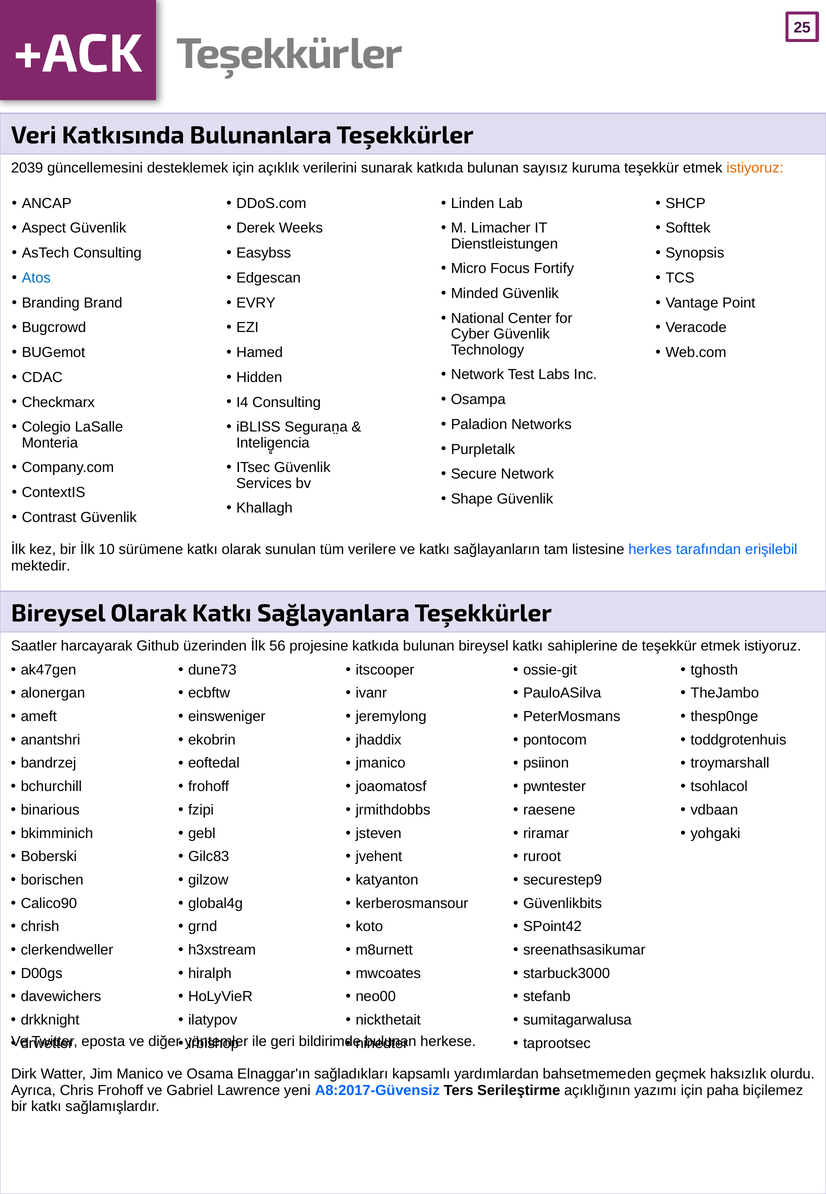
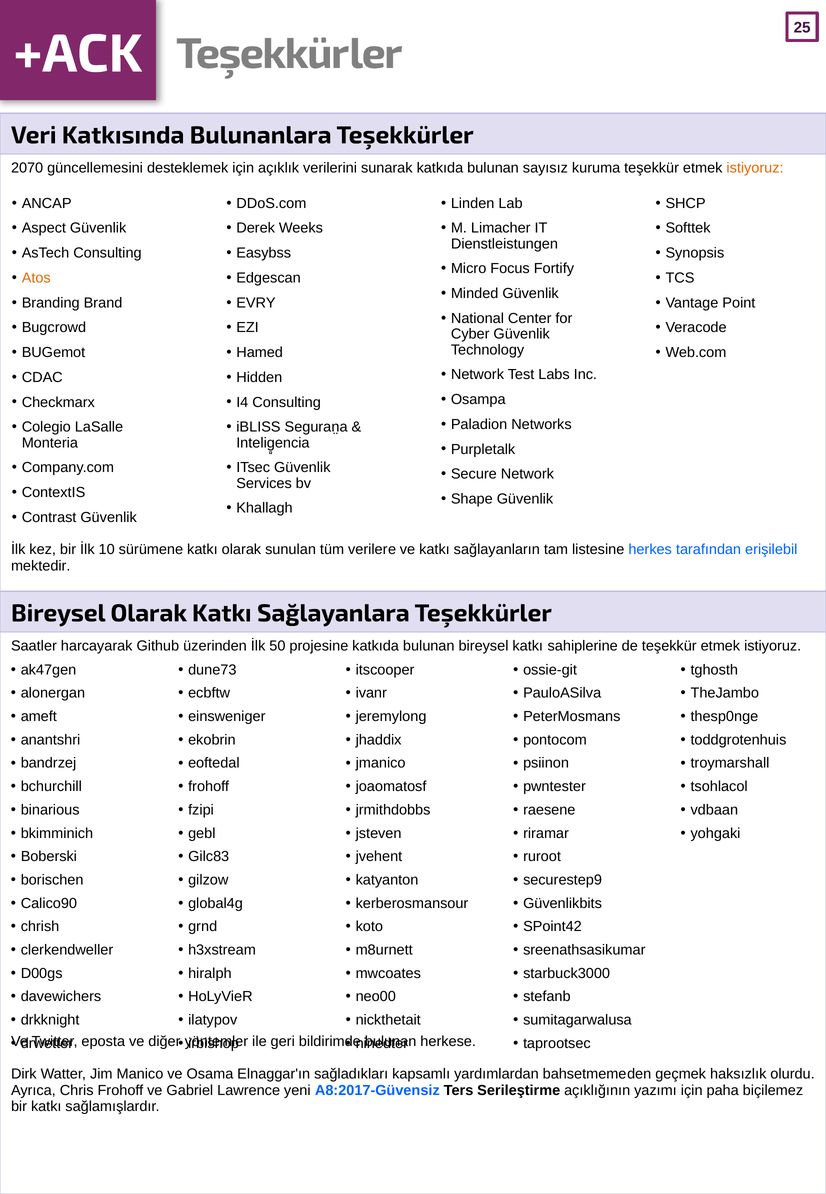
2039: 2039 -> 2070
Atos colour: blue -> orange
56: 56 -> 50
